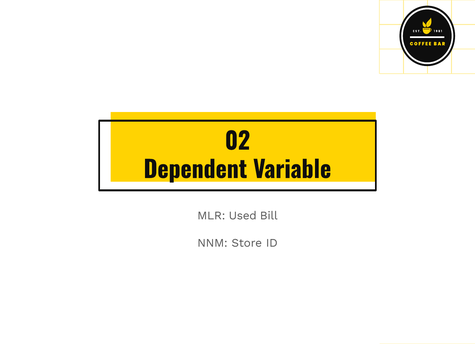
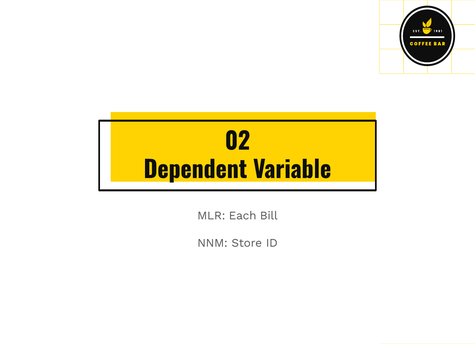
Used: Used -> Each
